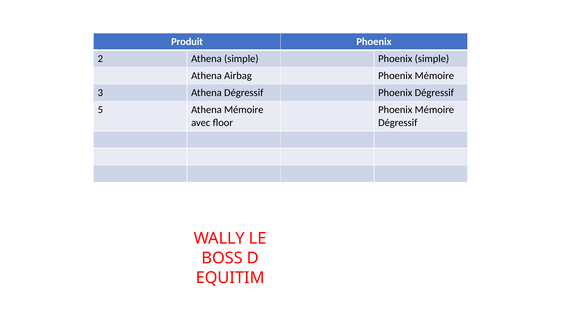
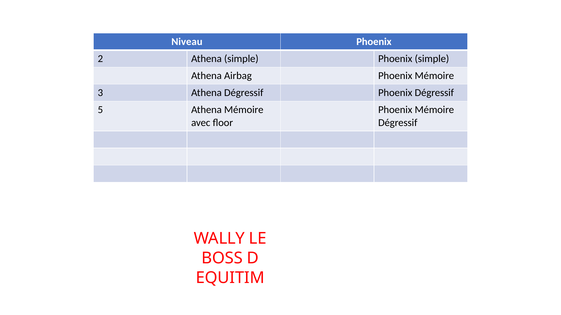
Produit: Produit -> Niveau
